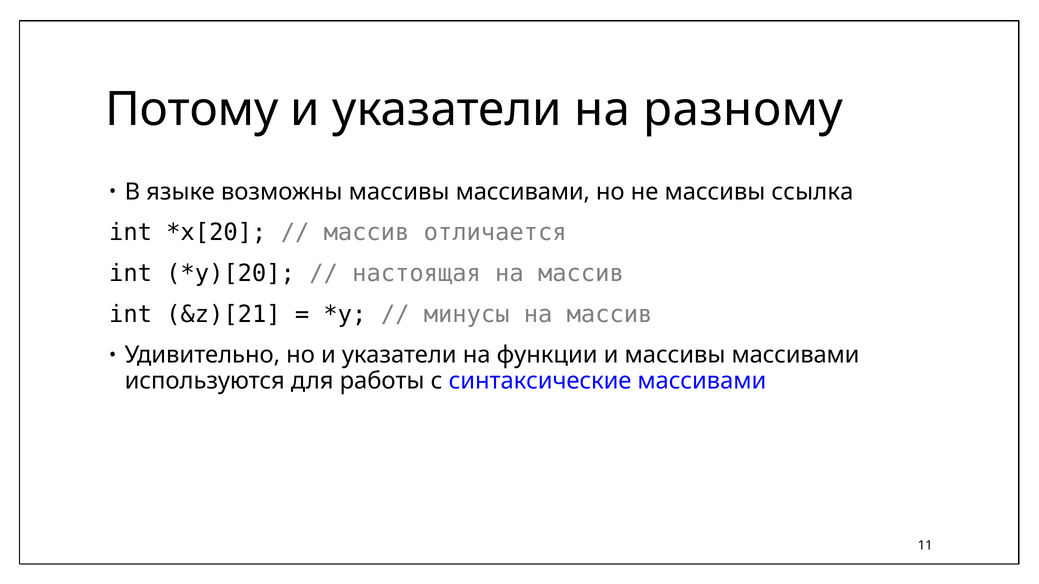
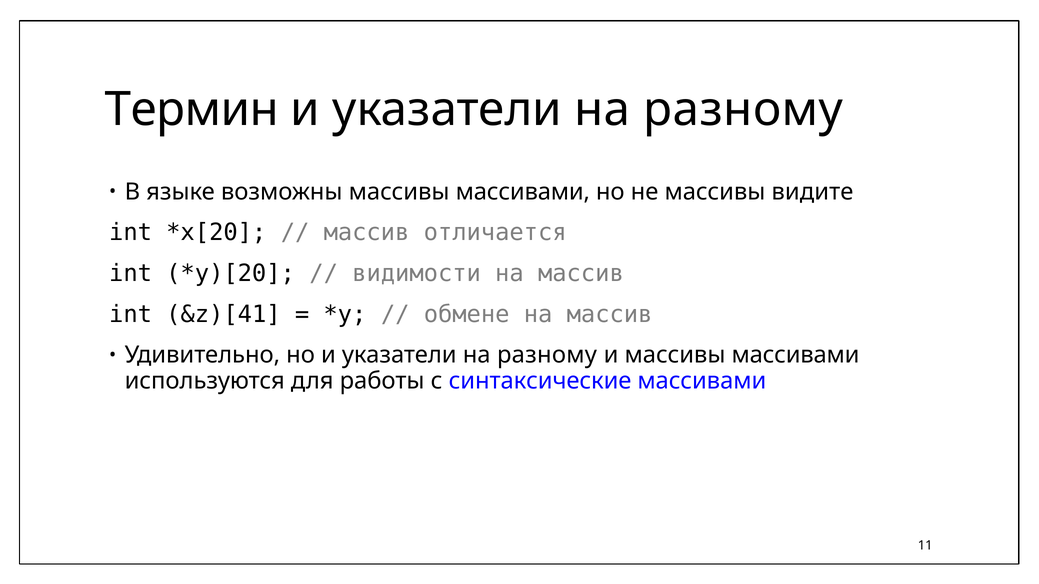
Потому: Потому -> Термин
ссылка: ссылка -> видите
настоящая: настоящая -> видимости
&z)[21: &z)[21 -> &z)[41
минусы: минусы -> обмене
функции at (547, 355): функции -> разному
